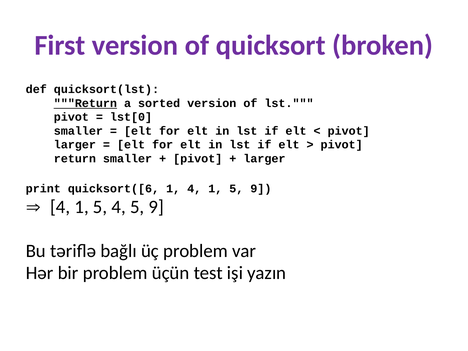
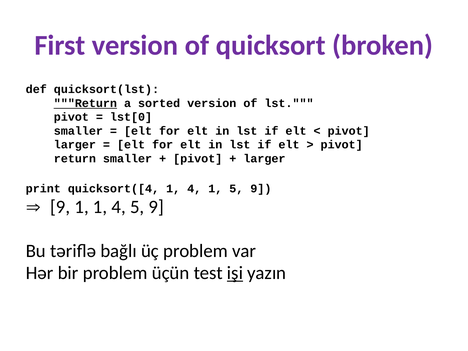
quicksort([6: quicksort([6 -> quicksort([4
Þ 4: 4 -> 9
5 at (100, 207): 5 -> 1
işi underline: none -> present
